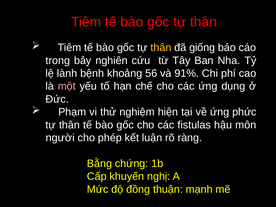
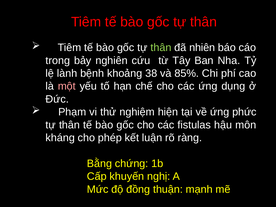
thân at (161, 48) colour: yellow -> light green
giống: giống -> nhiên
56: 56 -> 38
91%: 91% -> 85%
người: người -> kháng
